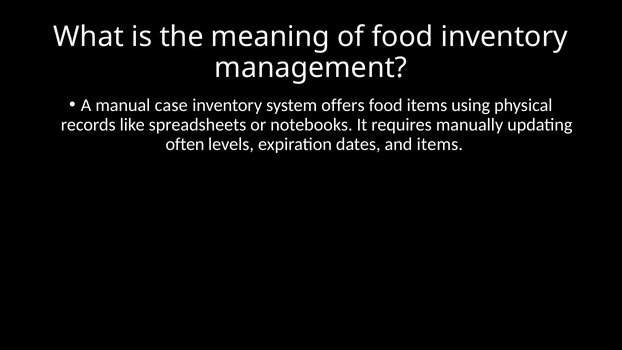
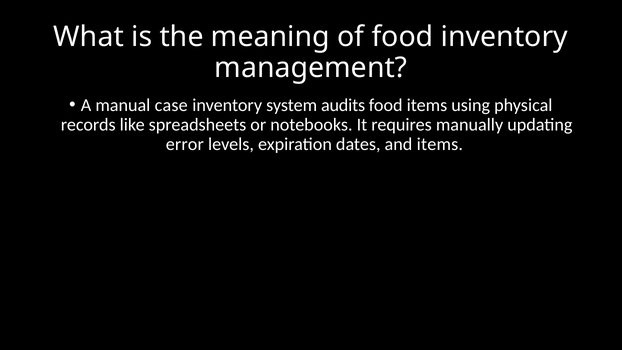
offers: offers -> audits
often: often -> error
